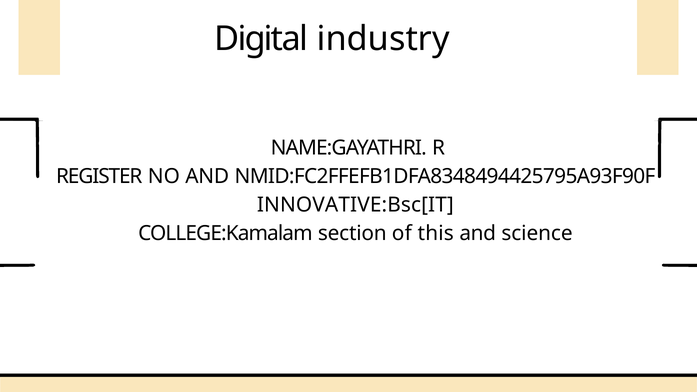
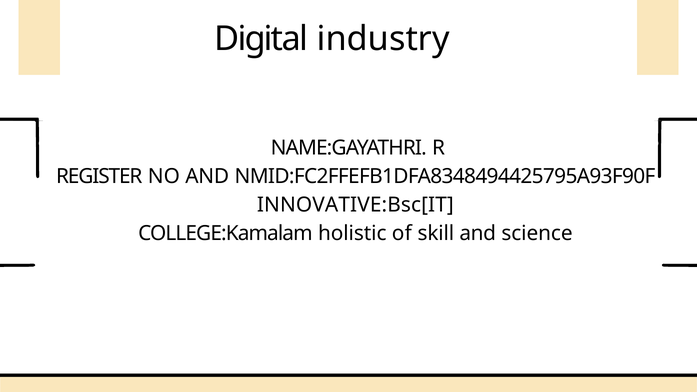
section: section -> holistic
this: this -> skill
